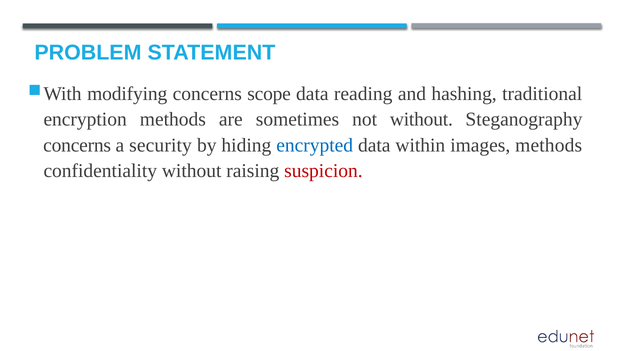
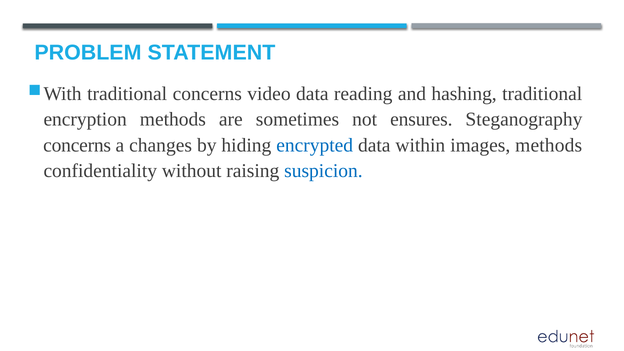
modifying at (127, 94): modifying -> traditional
scope: scope -> video
not without: without -> ensures
security: security -> changes
suspicion colour: red -> blue
